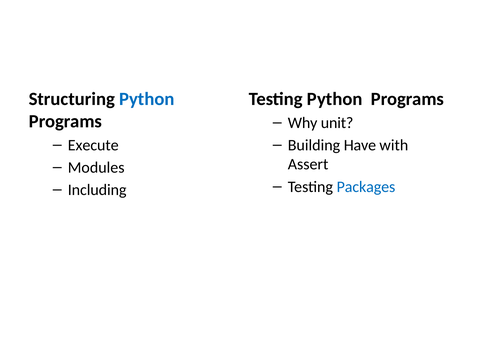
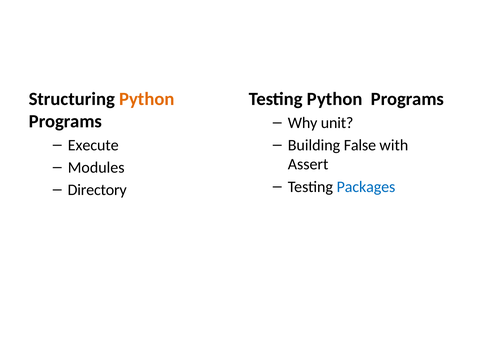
Python at (147, 99) colour: blue -> orange
Have: Have -> False
Including: Including -> Directory
